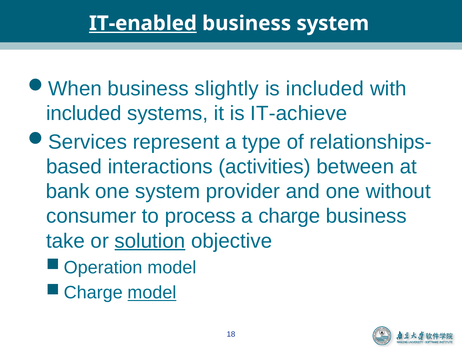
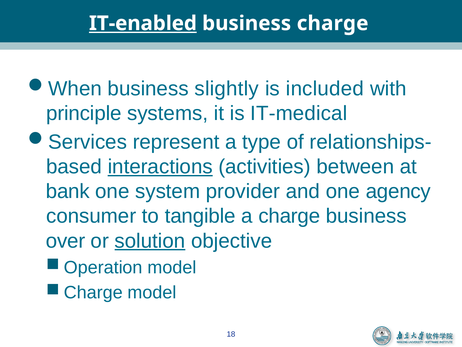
business system: system -> charge
included at (84, 113): included -> principle
IT-achieve: IT-achieve -> IT-medical
interactions underline: none -> present
without: without -> agency
process: process -> tangible
take: take -> over
model at (152, 292) underline: present -> none
